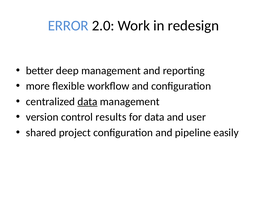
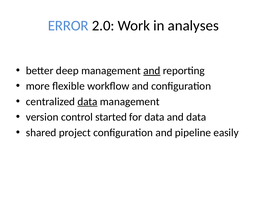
redesign: redesign -> analyses
and at (152, 71) underline: none -> present
results: results -> started
and user: user -> data
